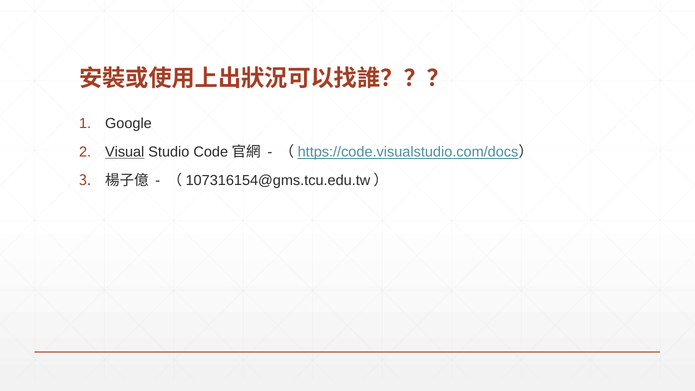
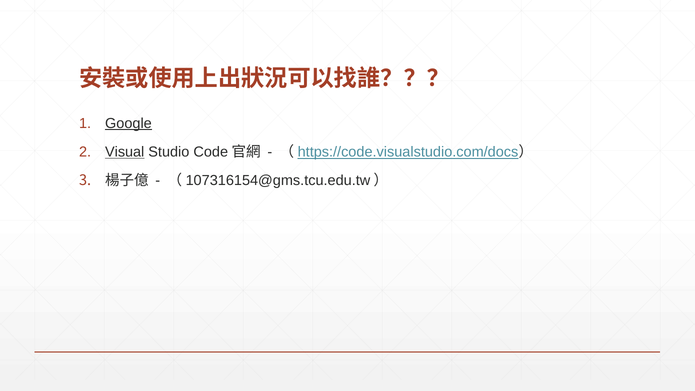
Google underline: none -> present
